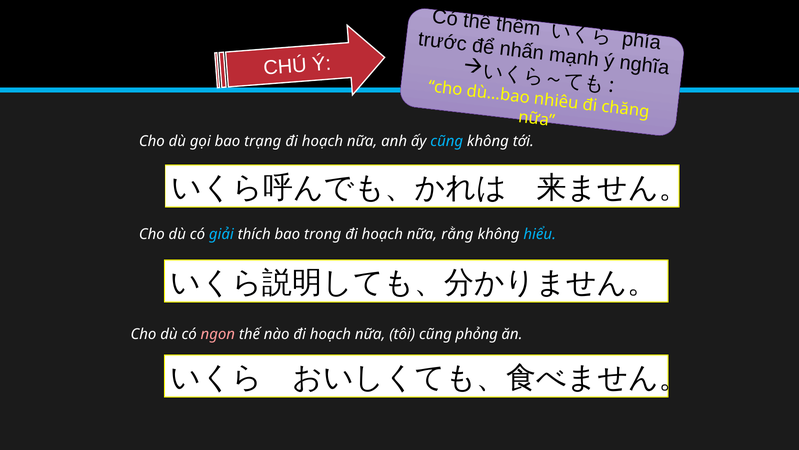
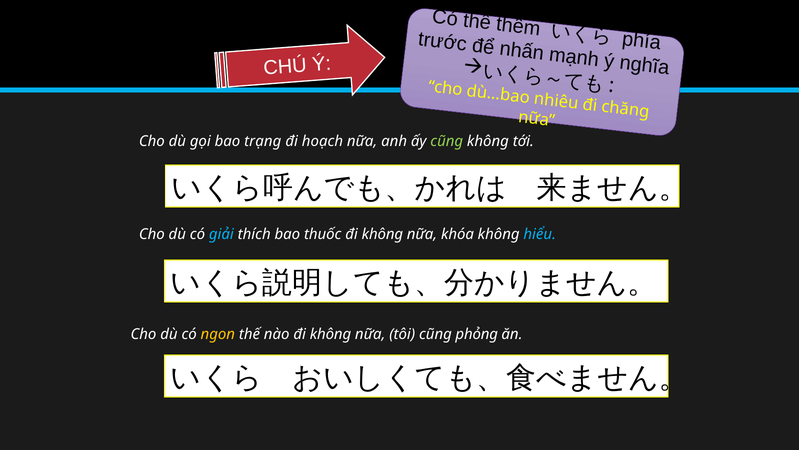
cũng at (447, 141) colour: light blue -> light green
trong: trong -> thuốc
hoạch at (382, 234): hoạch -> không
rằng: rằng -> khóa
ngon colour: pink -> yellow
nào đi hoạch: hoạch -> không
